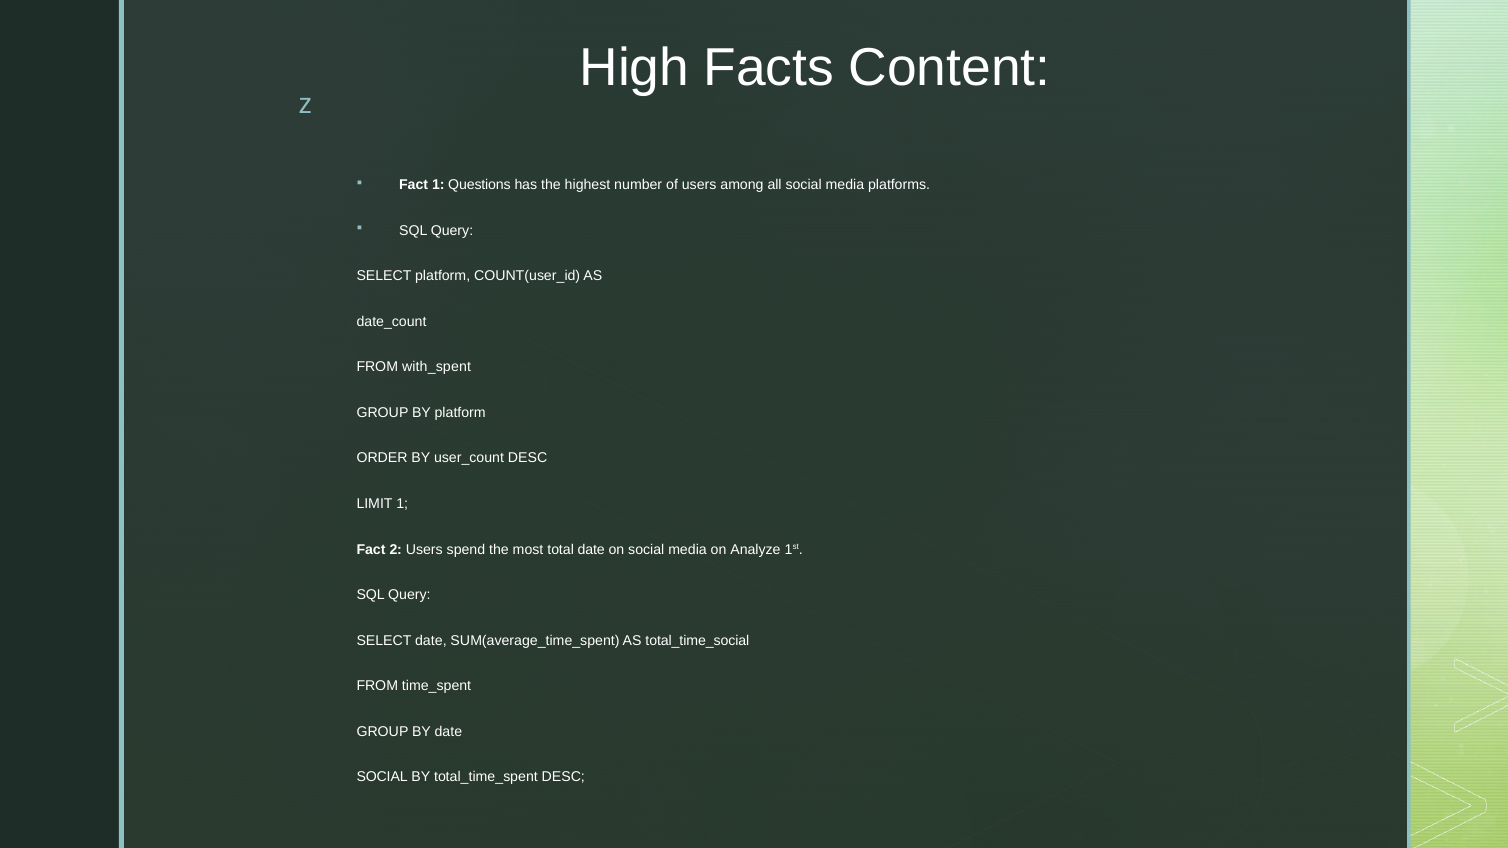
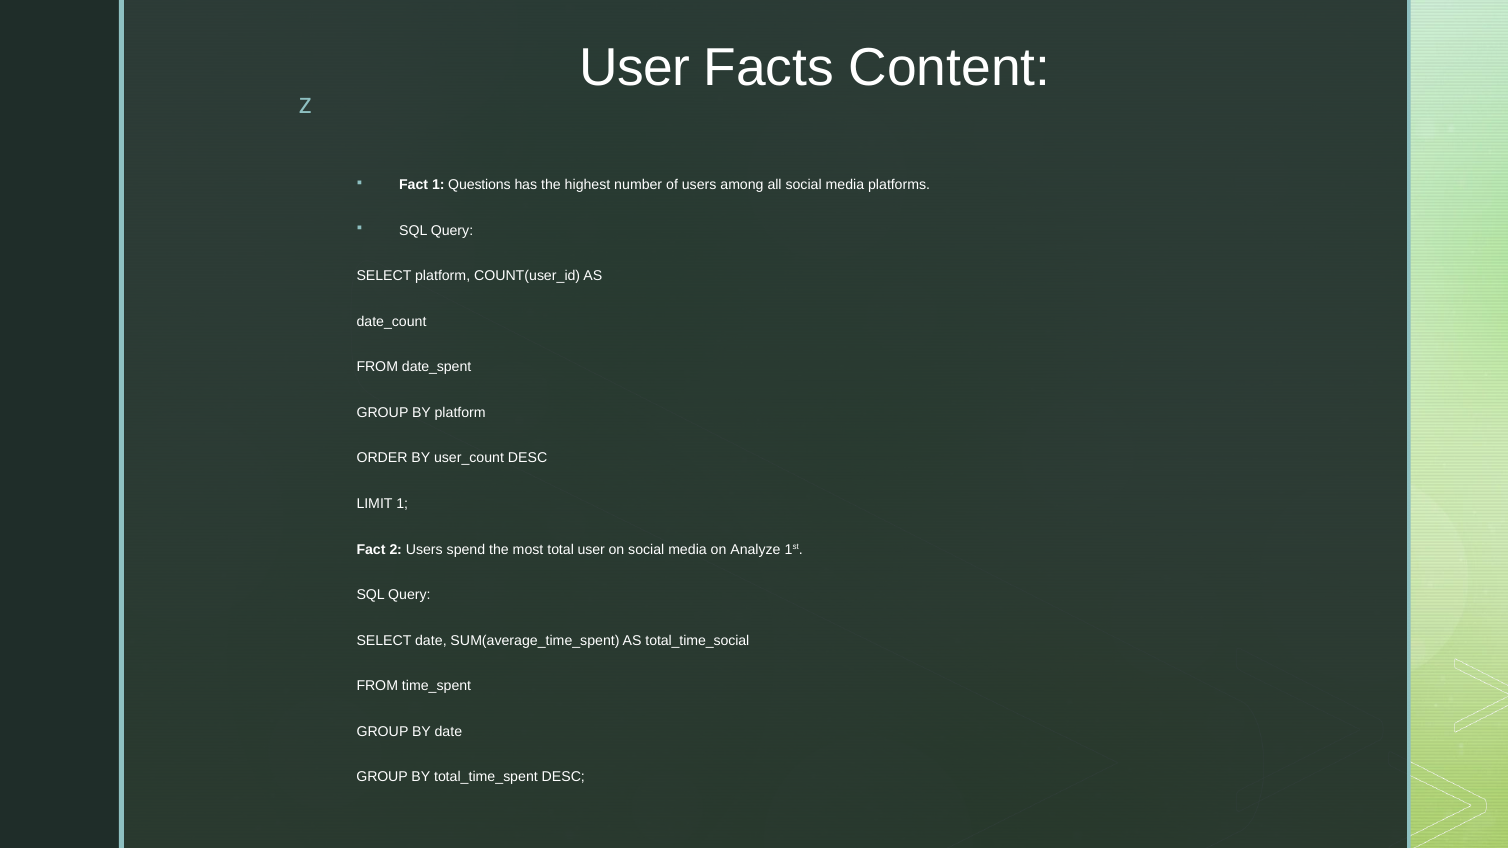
High at (634, 67): High -> User
with_spent: with_spent -> date_spent
total date: date -> user
SOCIAL at (382, 777): SOCIAL -> GROUP
